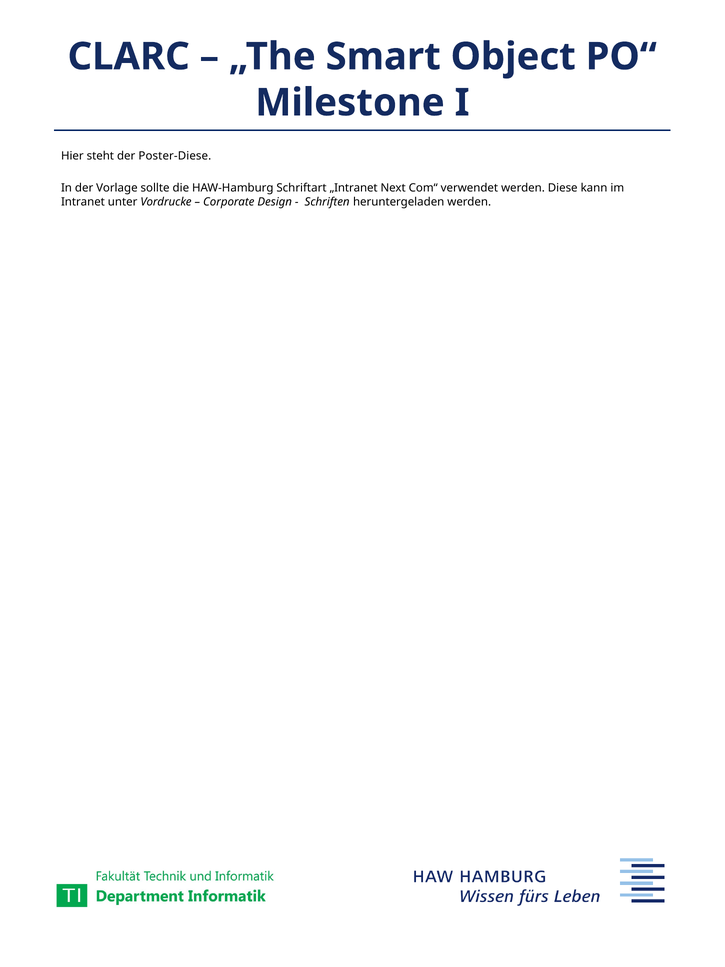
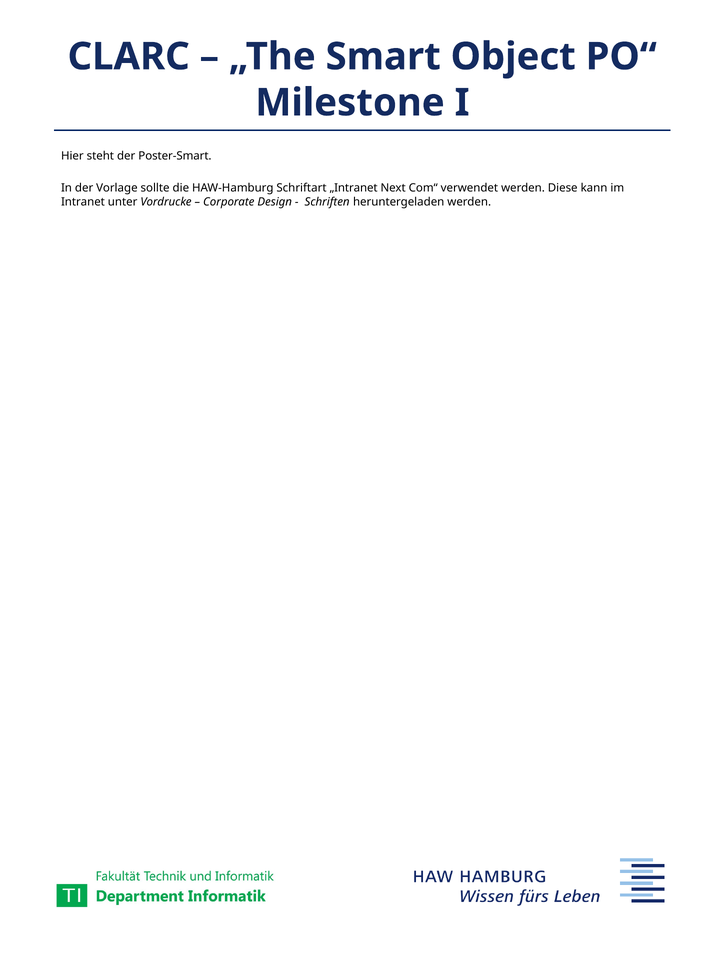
Poster-Diese: Poster-Diese -> Poster-Smart
